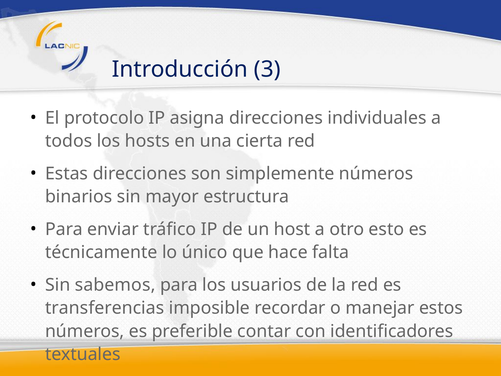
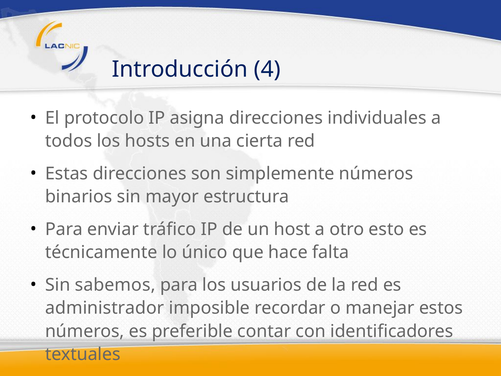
3: 3 -> 4
transferencias: transferencias -> administrador
